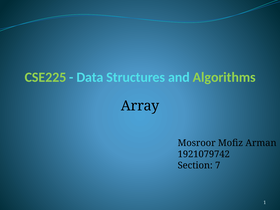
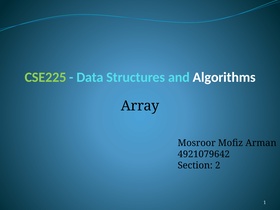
Algorithms colour: light green -> white
1921079742: 1921079742 -> 4921079642
7: 7 -> 2
